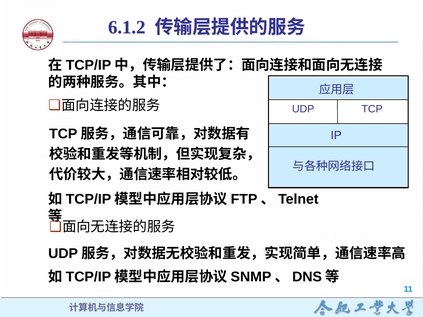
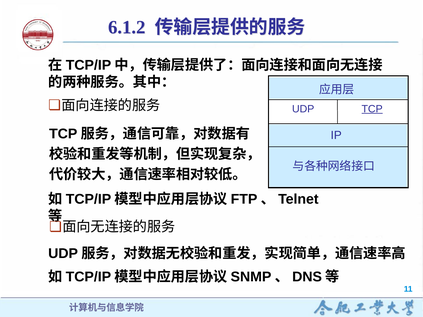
TCP underline: none -> present
